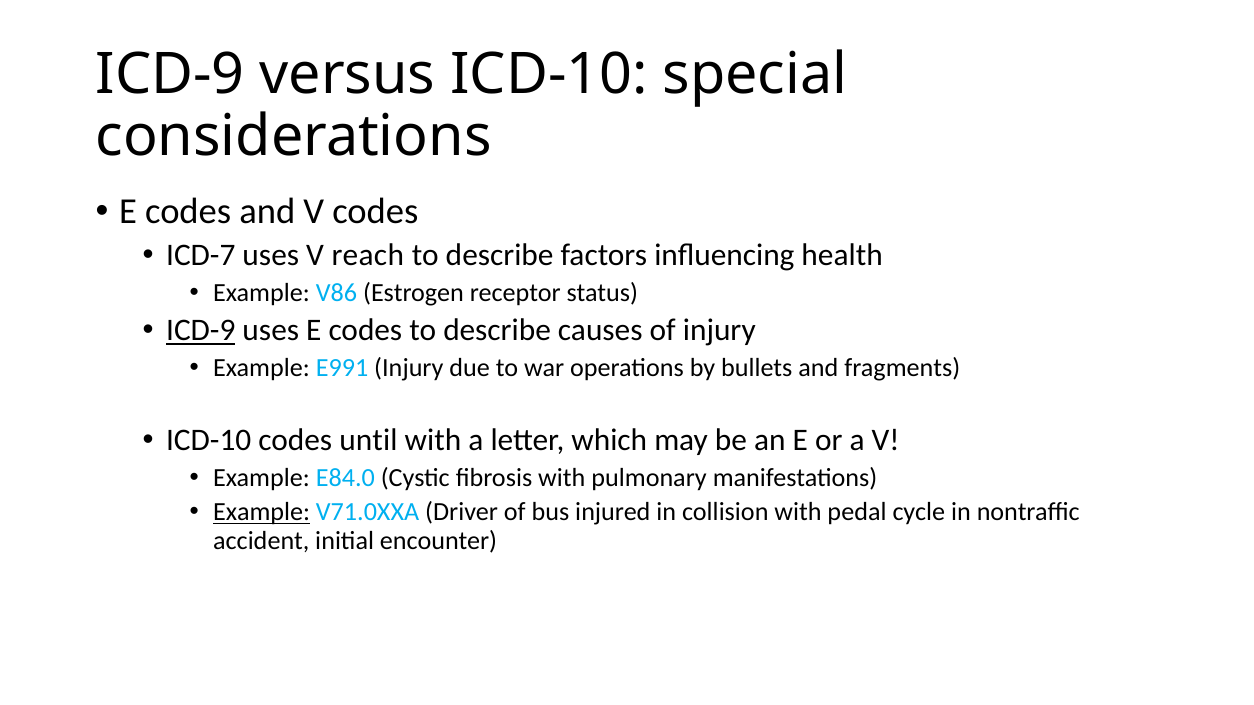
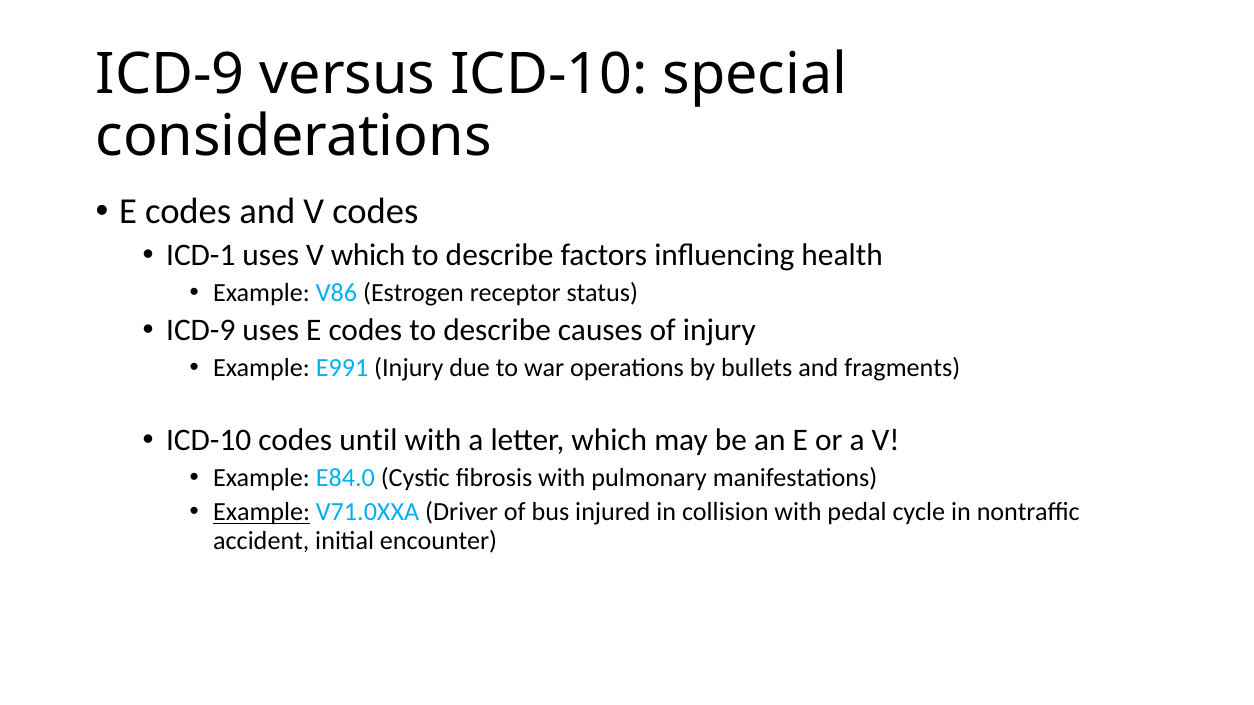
ICD-7: ICD-7 -> ICD-1
V reach: reach -> which
ICD-9 at (201, 330) underline: present -> none
